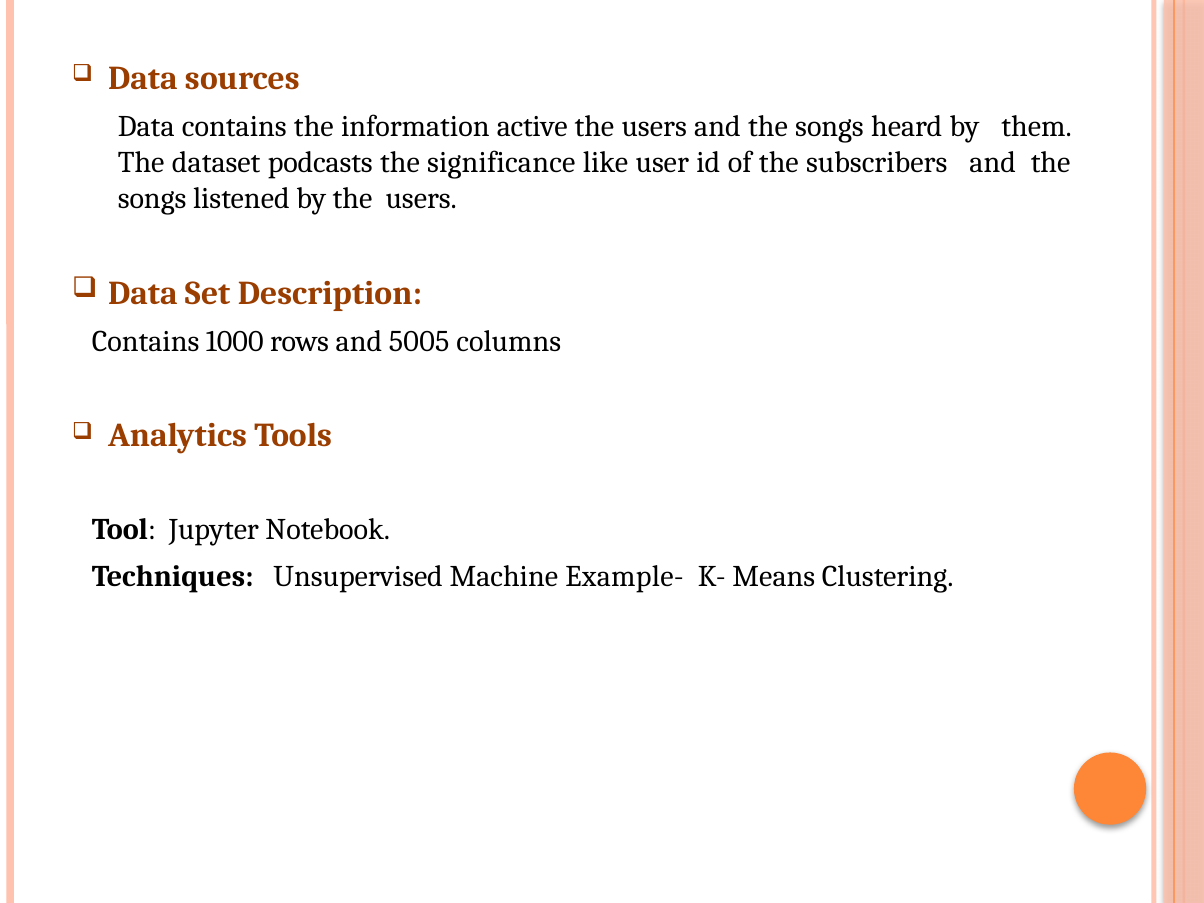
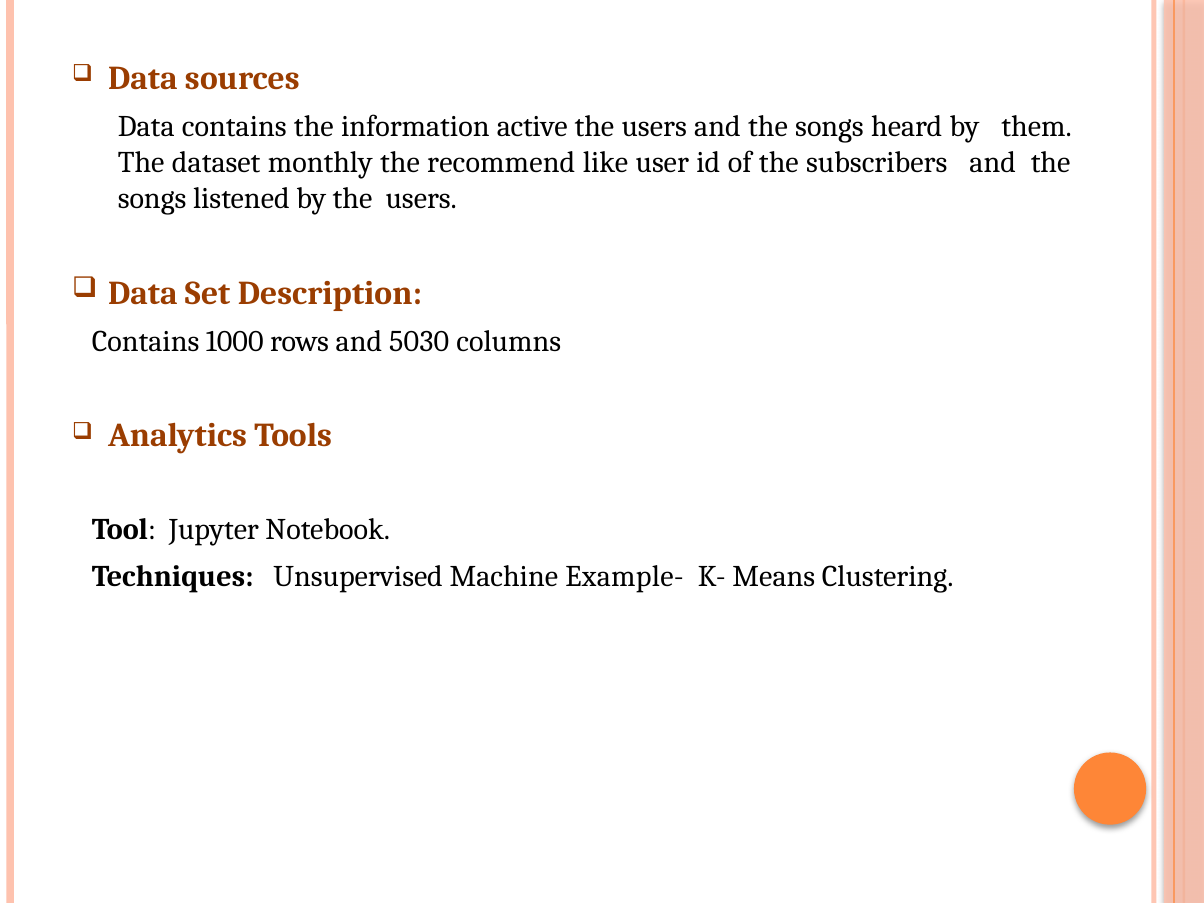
podcasts: podcasts -> monthly
significance: significance -> recommend
5005: 5005 -> 5030
